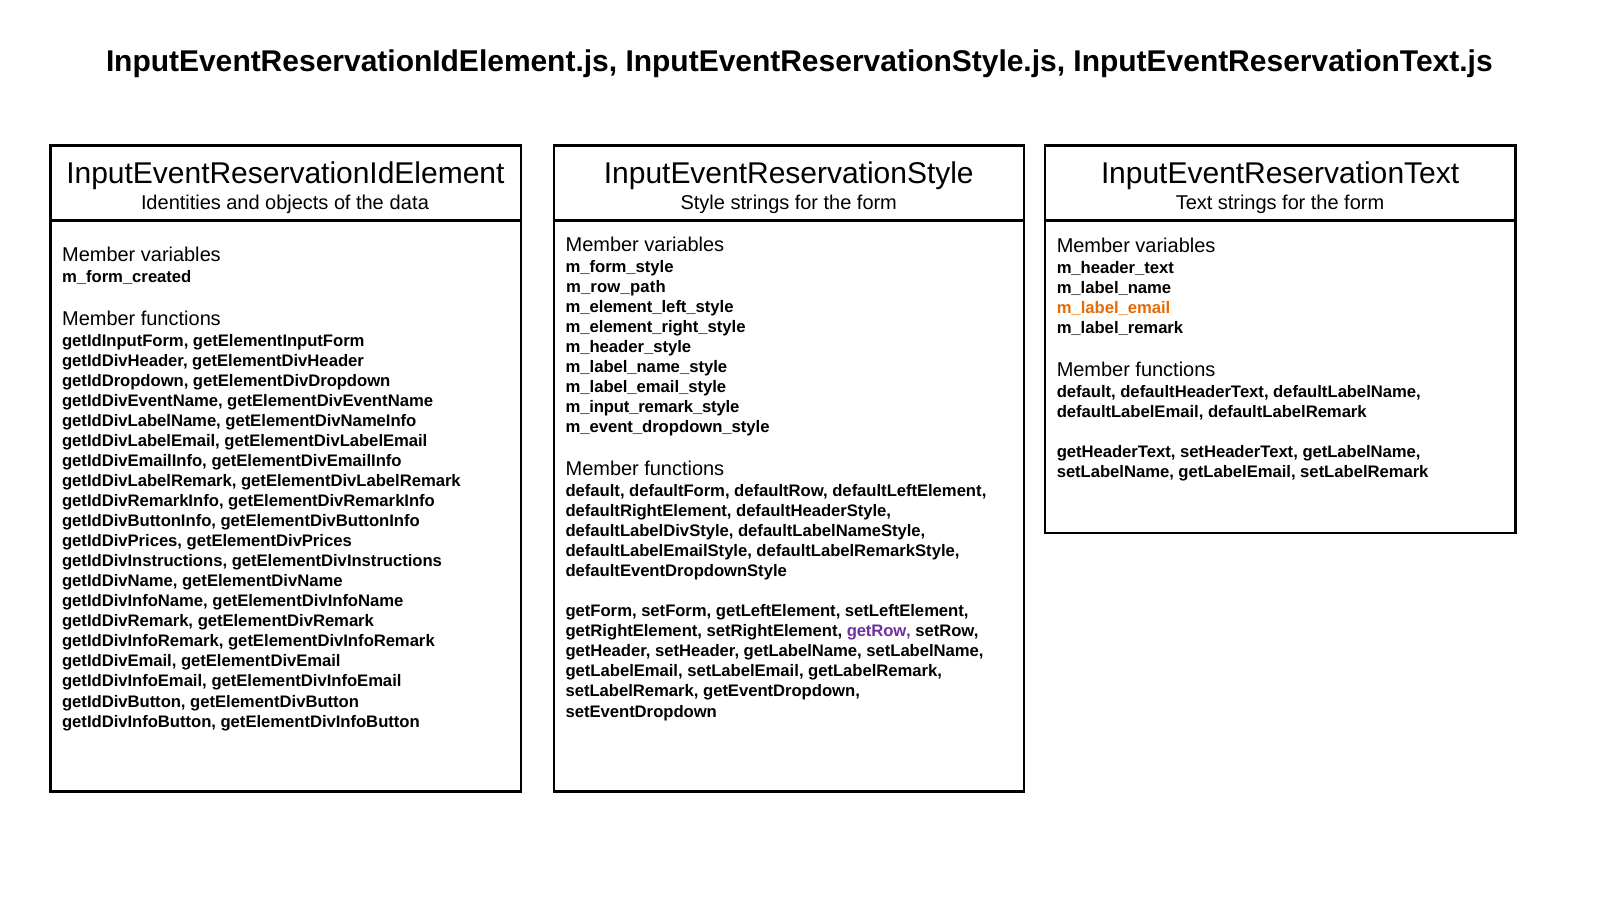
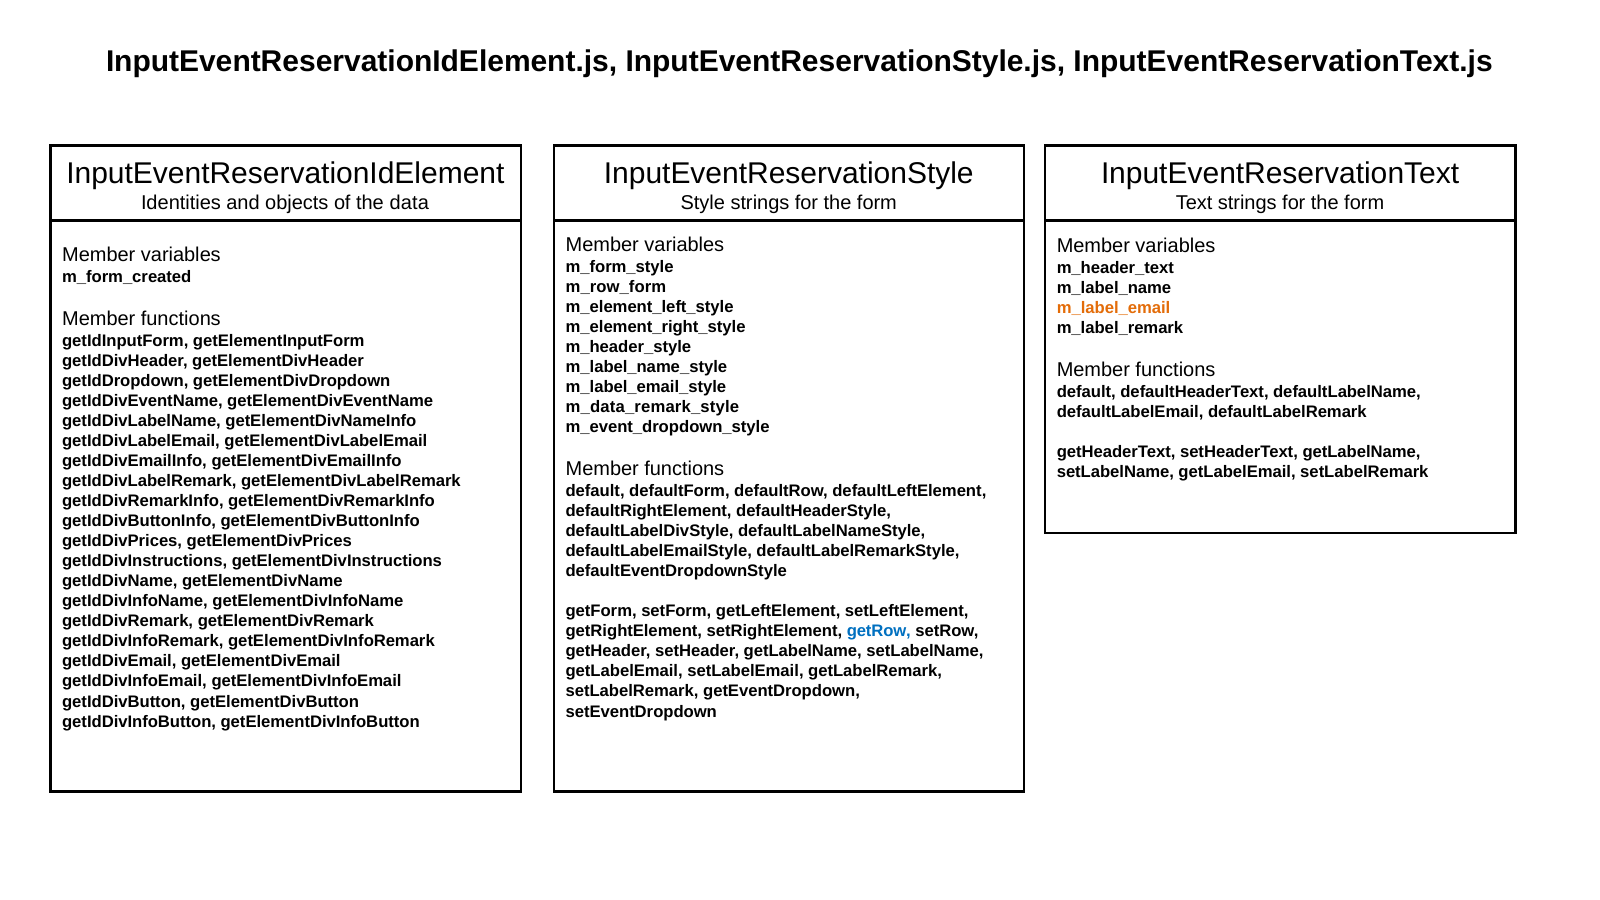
m_row_path: m_row_path -> m_row_form
m_input_remark_style: m_input_remark_style -> m_data_remark_style
getRow colour: purple -> blue
